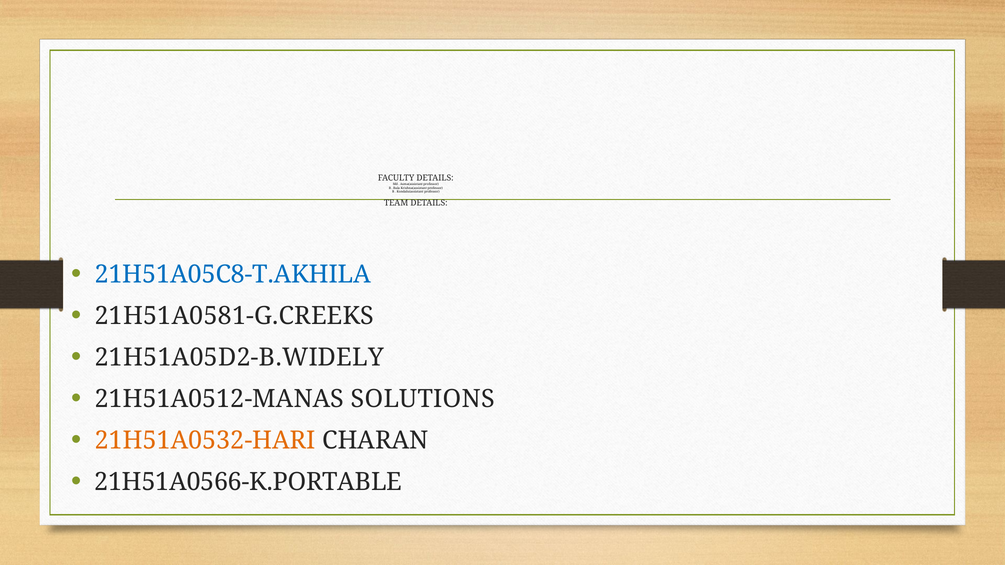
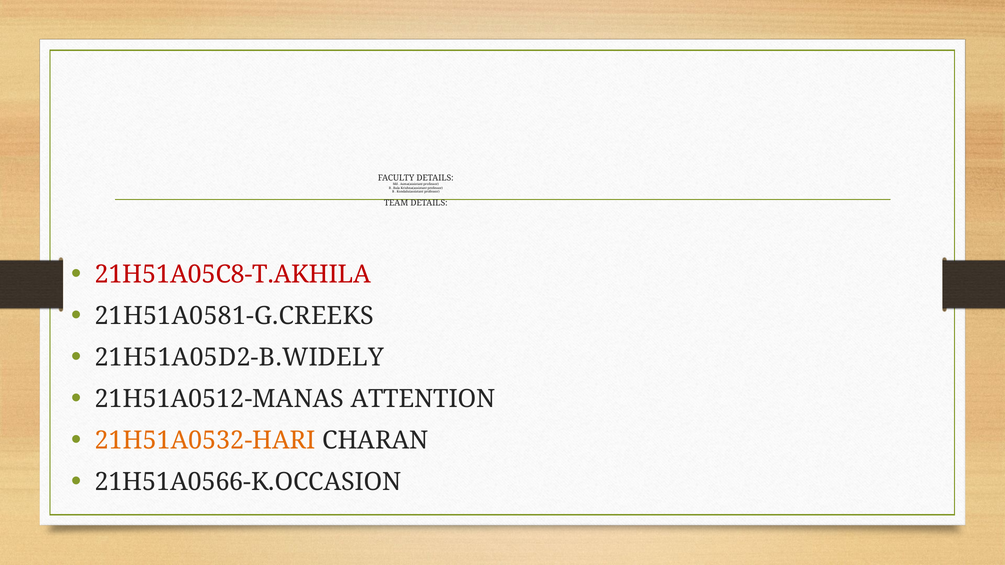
21H51A05C8-T.AKHILA colour: blue -> red
SOLUTIONS: SOLUTIONS -> ATTENTION
21H51A0566-K.PORTABLE: 21H51A0566-K.PORTABLE -> 21H51A0566-K.OCCASION
